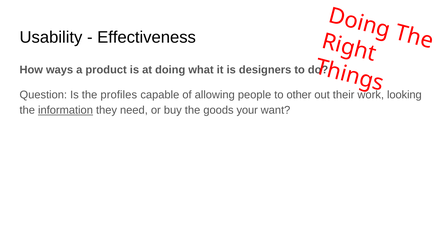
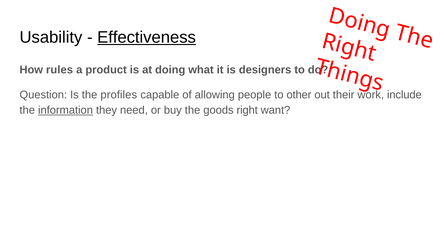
Effectiveness underline: none -> present
ways: ways -> rules
looking: looking -> include
your: your -> right
